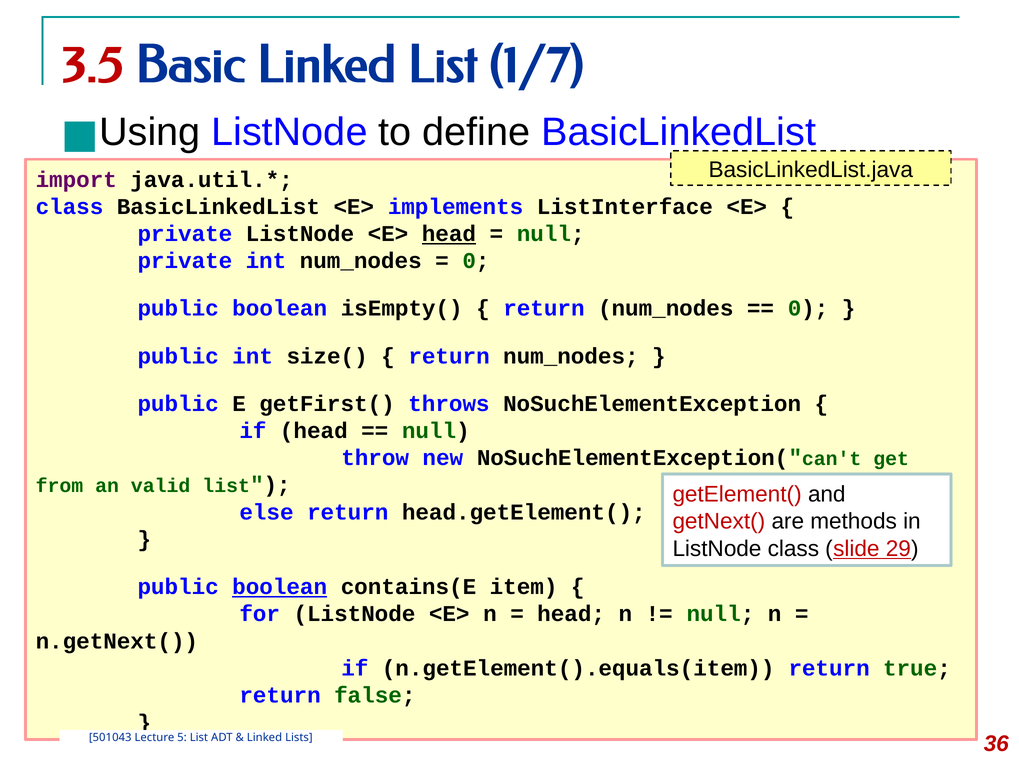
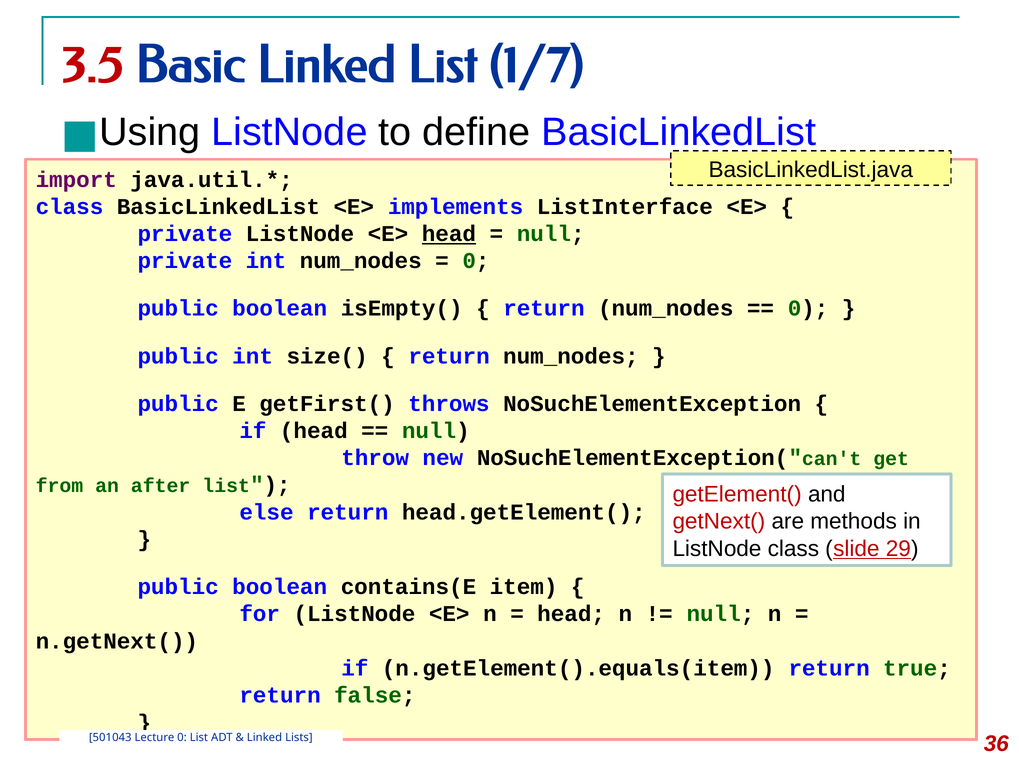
valid: valid -> after
boolean at (280, 587) underline: present -> none
Lecture 5: 5 -> 0
